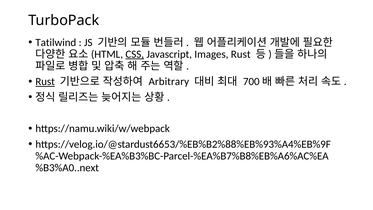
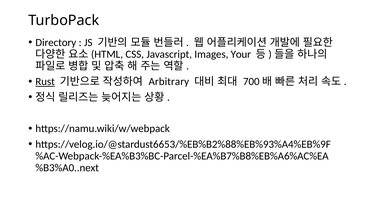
Tatilwind: Tatilwind -> Directory
CSS underline: present -> none
Images Rust: Rust -> Your
